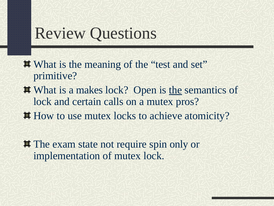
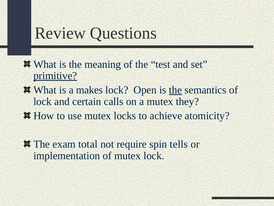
primitive underline: none -> present
pros: pros -> they
state: state -> total
only: only -> tells
